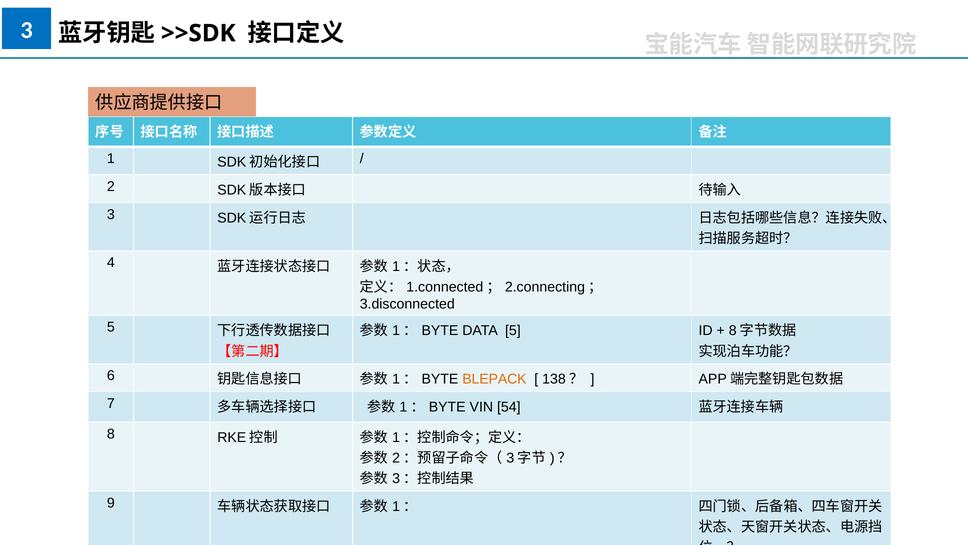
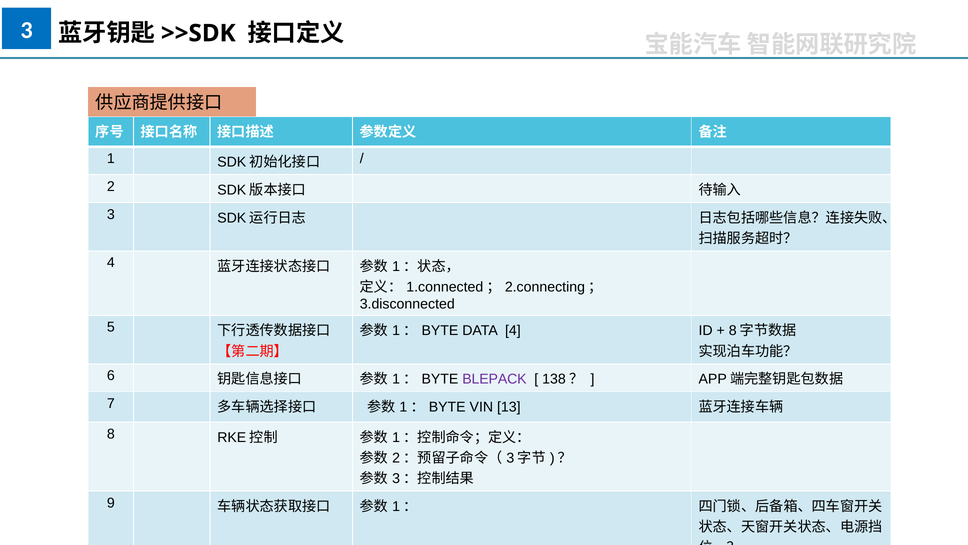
DATA 5: 5 -> 4
BLEPACK colour: orange -> purple
54: 54 -> 13
